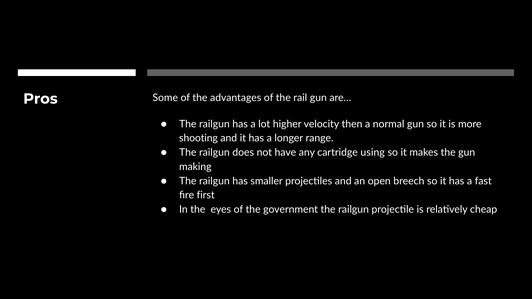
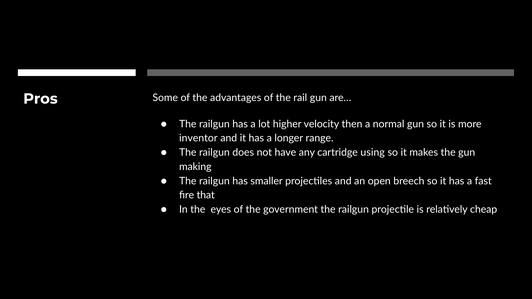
shooting: shooting -> inventor
first: first -> that
